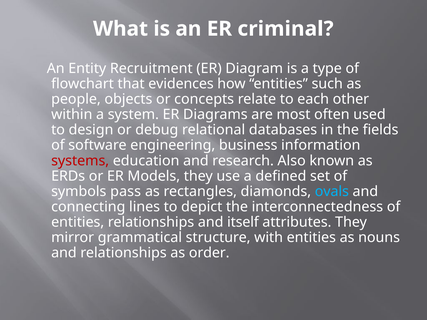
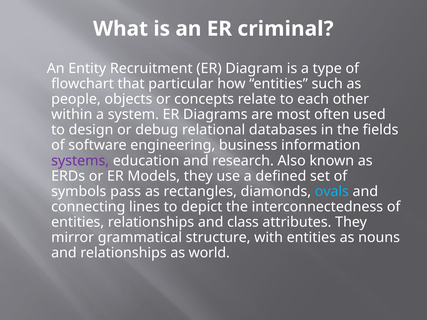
evidences: evidences -> particular
systems colour: red -> purple
itself: itself -> class
order: order -> world
